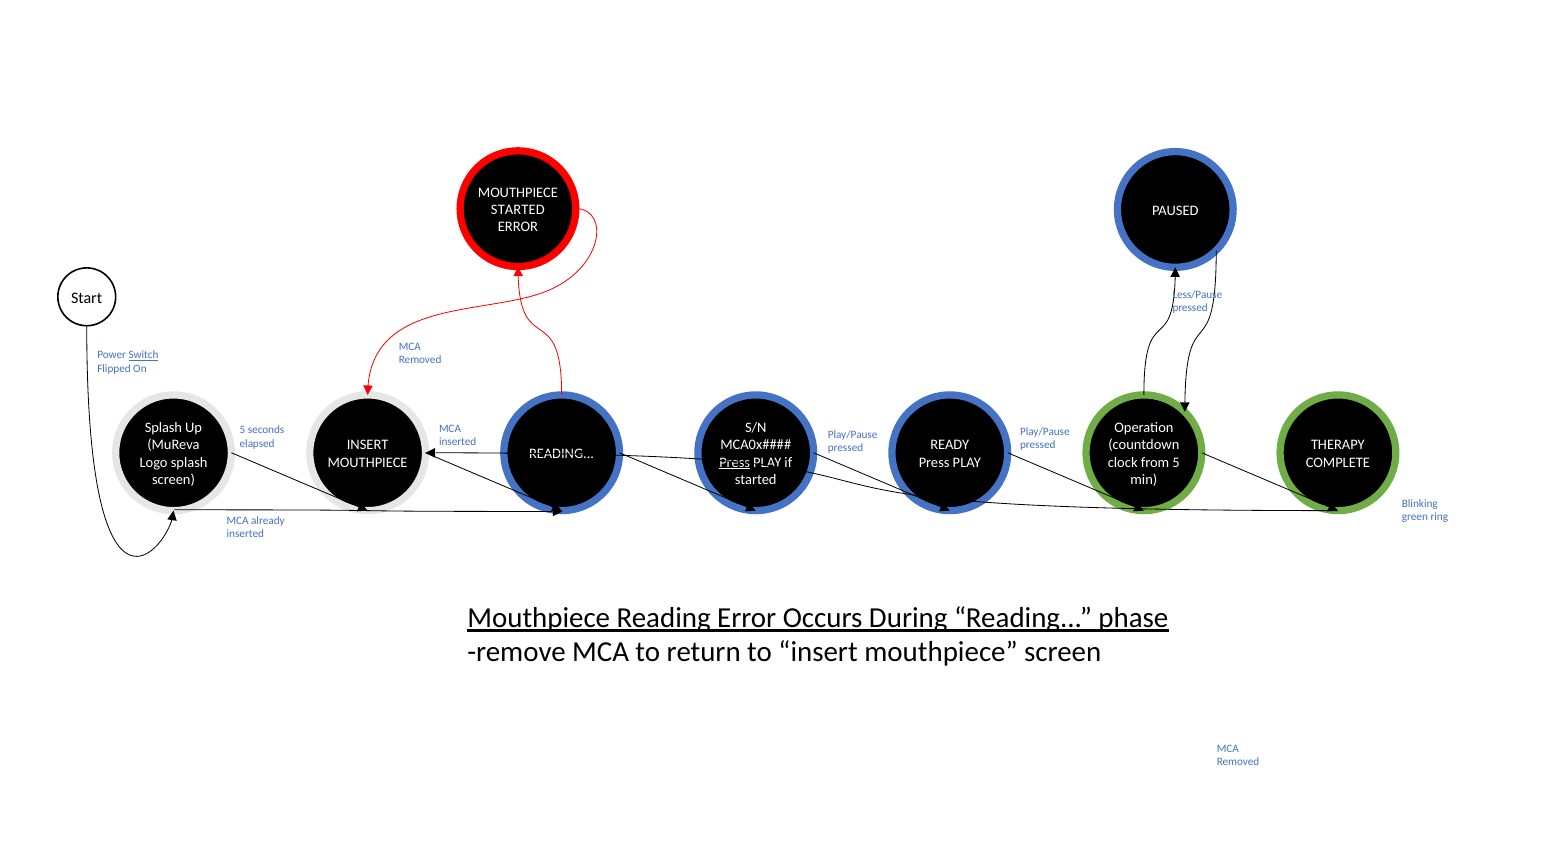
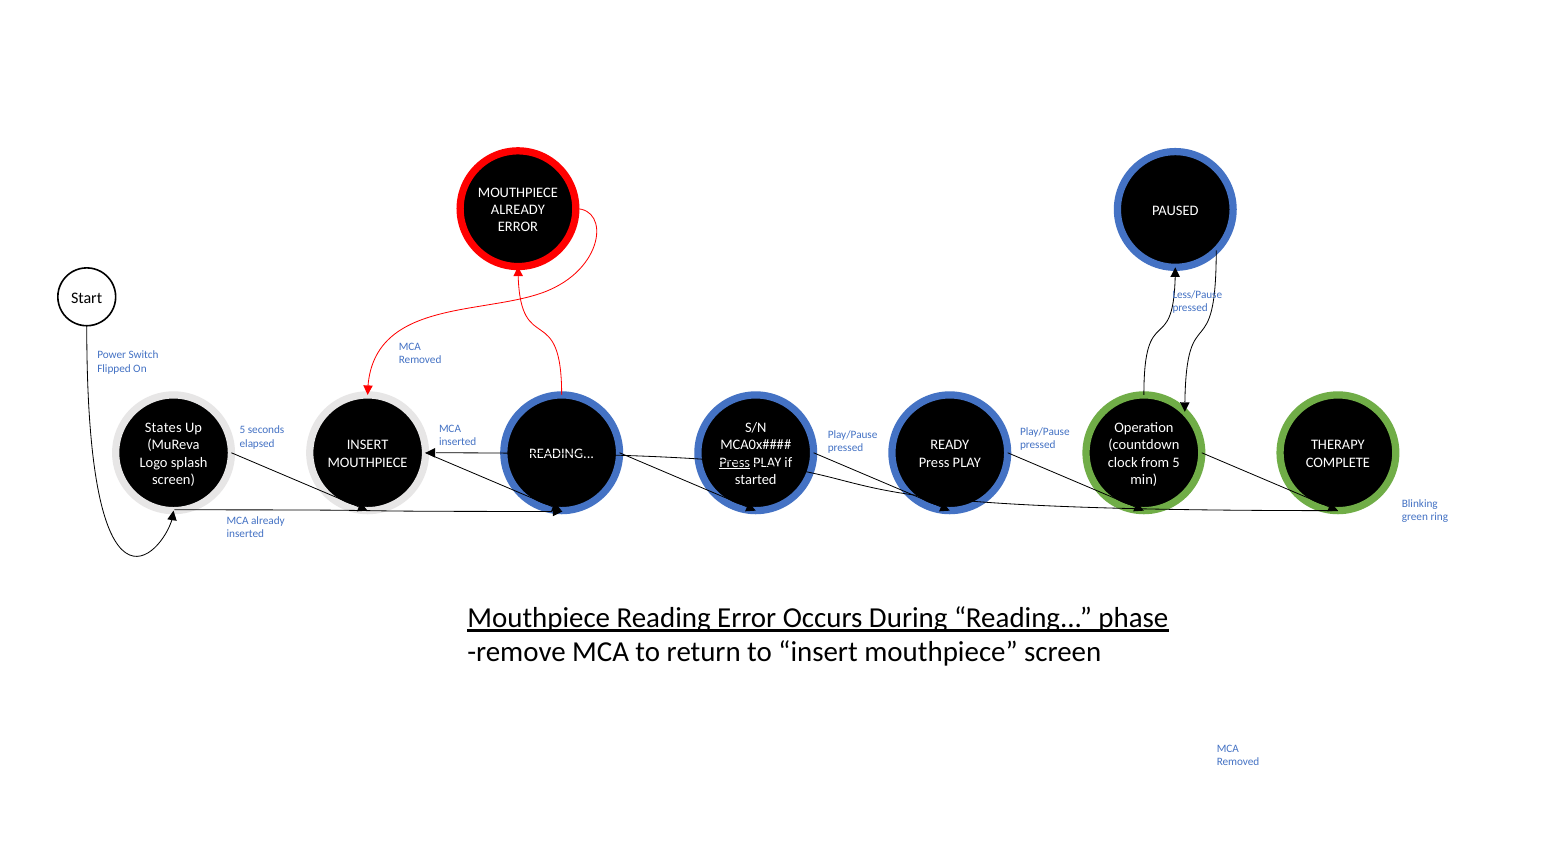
STARTED at (518, 210): STARTED -> ALREADY
Switch underline: present -> none
Splash at (163, 428): Splash -> States
